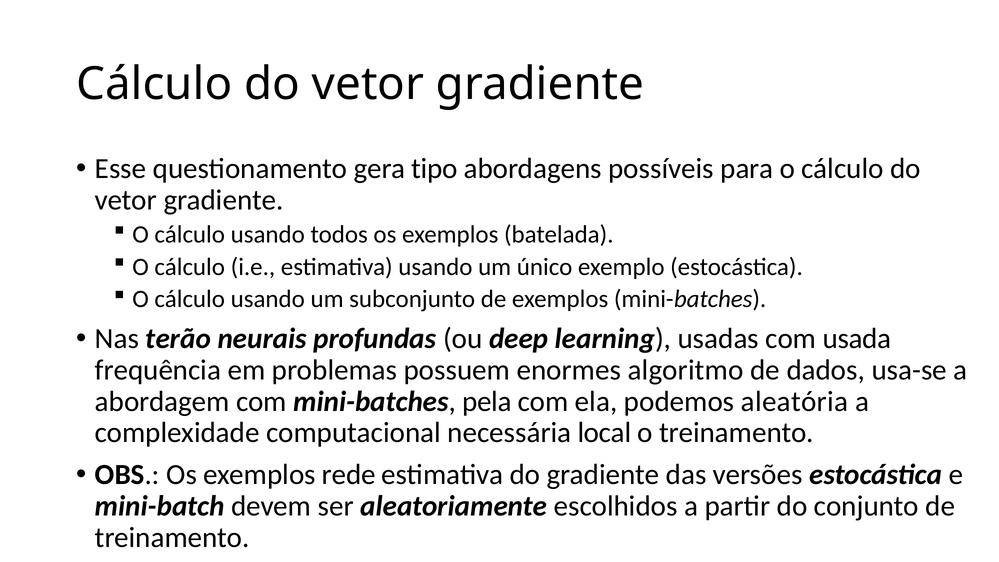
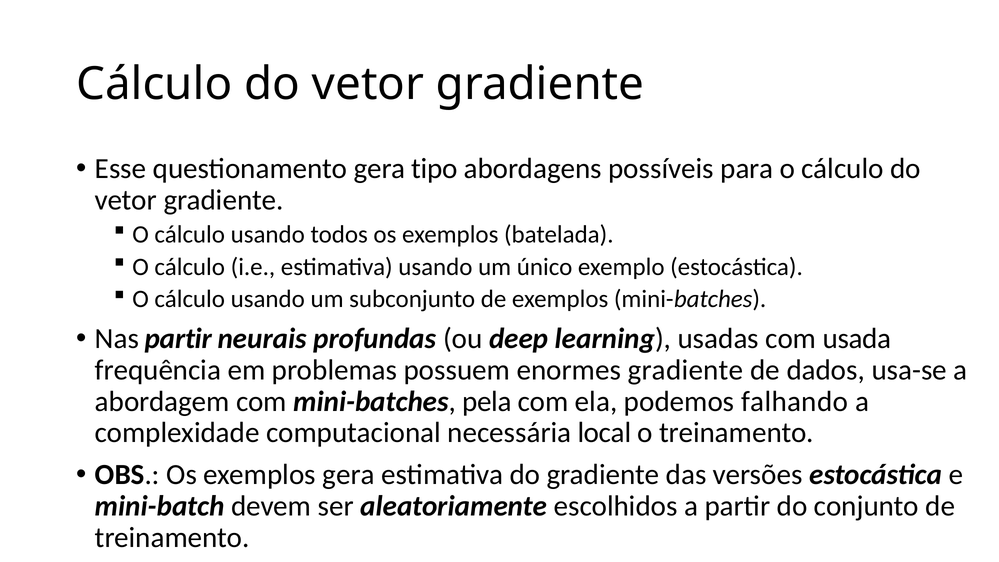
Nas terão: terão -> partir
enormes algoritmo: algoritmo -> gradiente
aleatória: aleatória -> falhando
exemplos rede: rede -> gera
